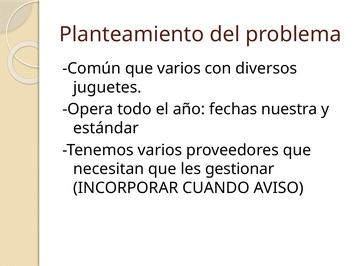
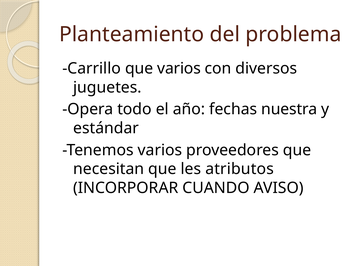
Común: Común -> Carrillo
gestionar: gestionar -> atributos
